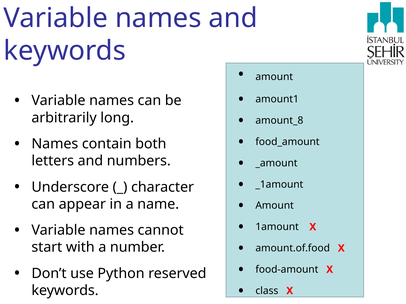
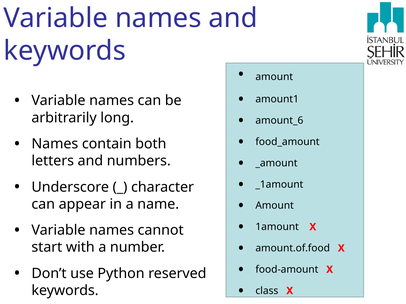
amount_8: amount_8 -> amount_6
